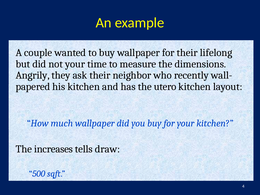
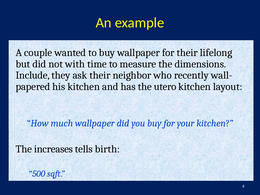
not your: your -> with
Angrily: Angrily -> Include
draw: draw -> birth
